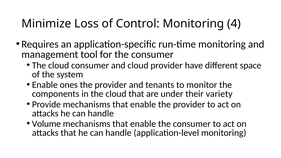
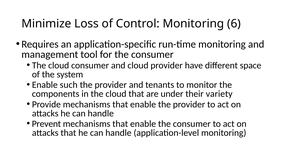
4: 4 -> 6
ones: ones -> such
Volume: Volume -> Prevent
